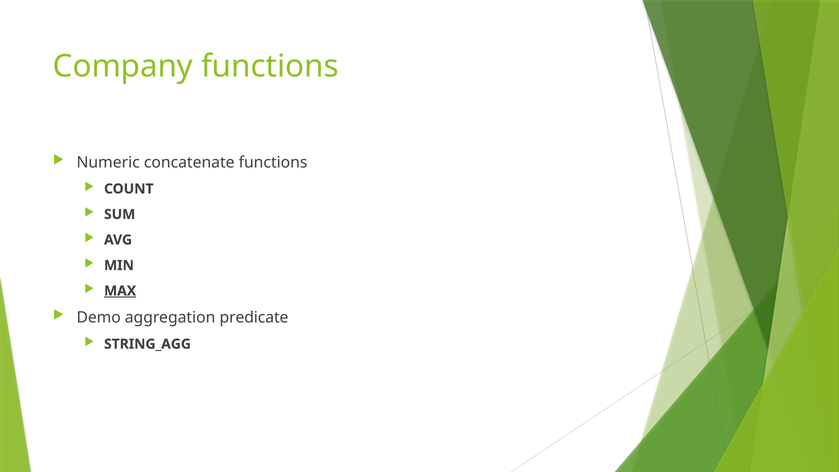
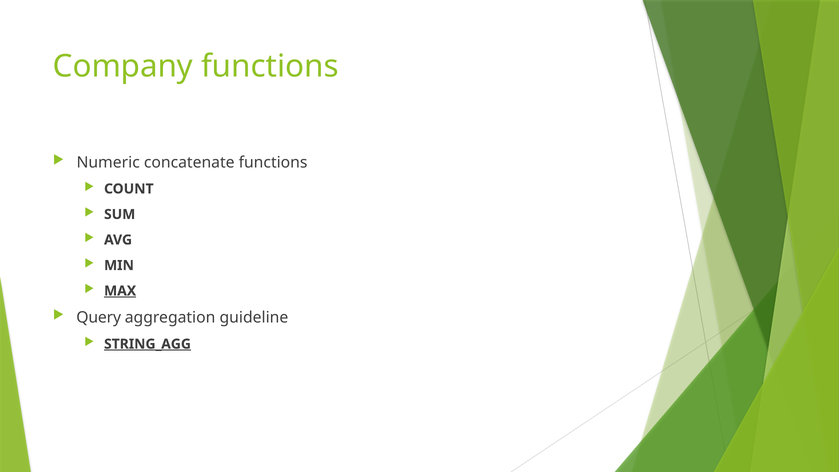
Demo: Demo -> Query
predicate: predicate -> guideline
STRING_AGG underline: none -> present
